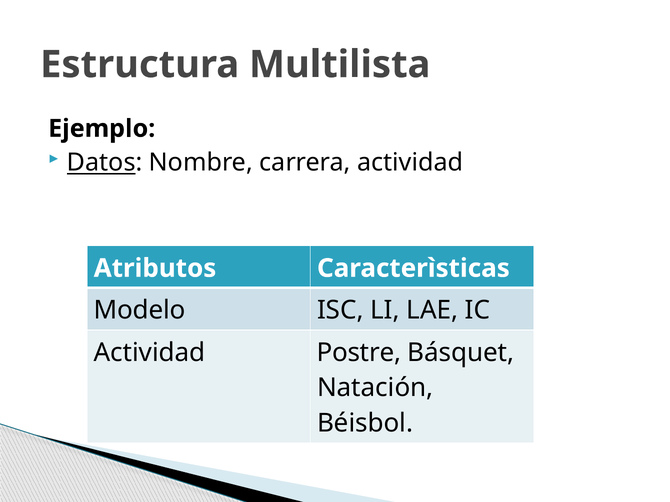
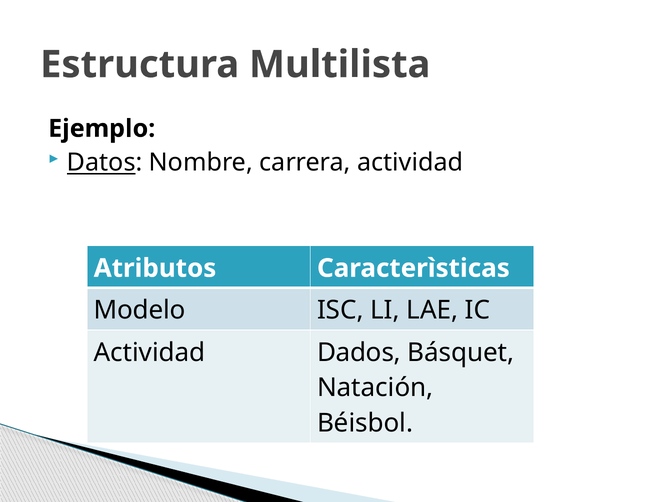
Postre: Postre -> Dados
